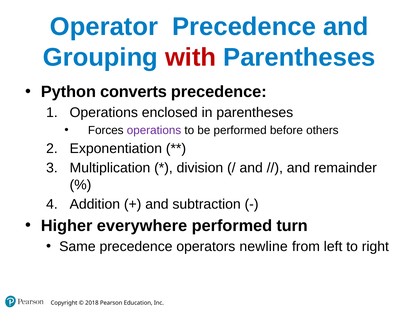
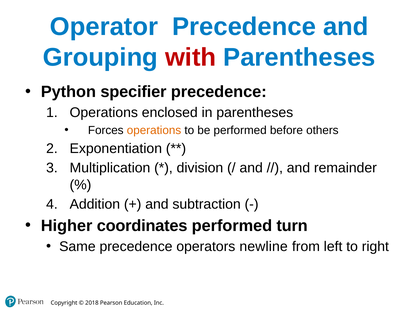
converts: converts -> specifier
operations at (154, 130) colour: purple -> orange
everywhere: everywhere -> coordinates
